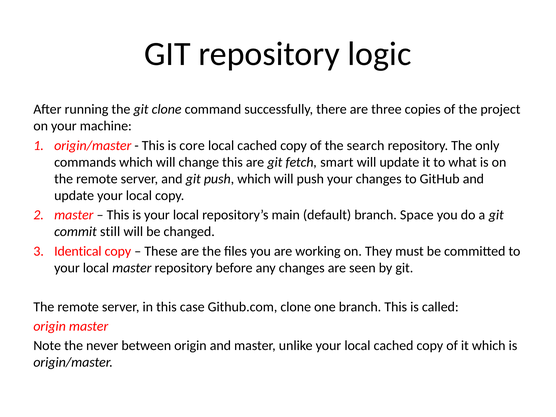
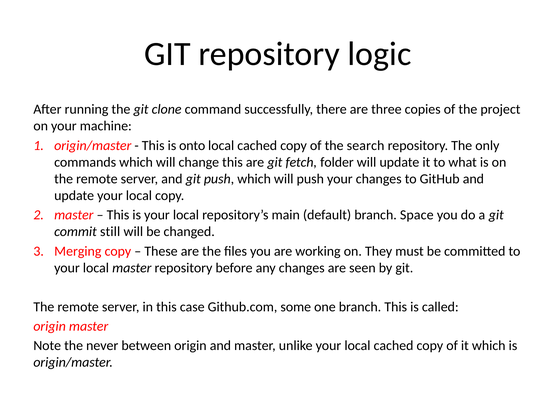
core: core -> onto
smart: smart -> folder
Identical: Identical -> Merging
Github.com clone: clone -> some
